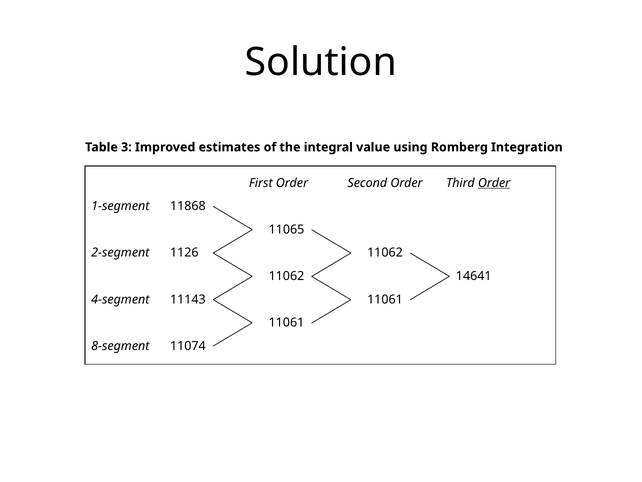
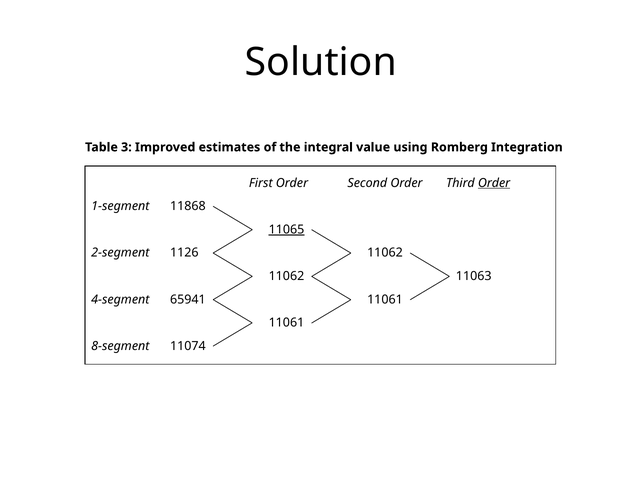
11065 underline: none -> present
14641: 14641 -> 11063
11143: 11143 -> 65941
